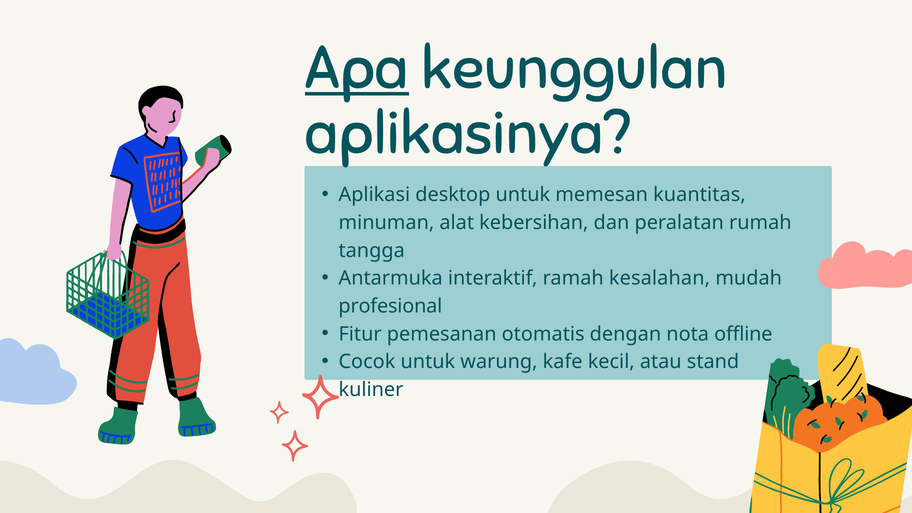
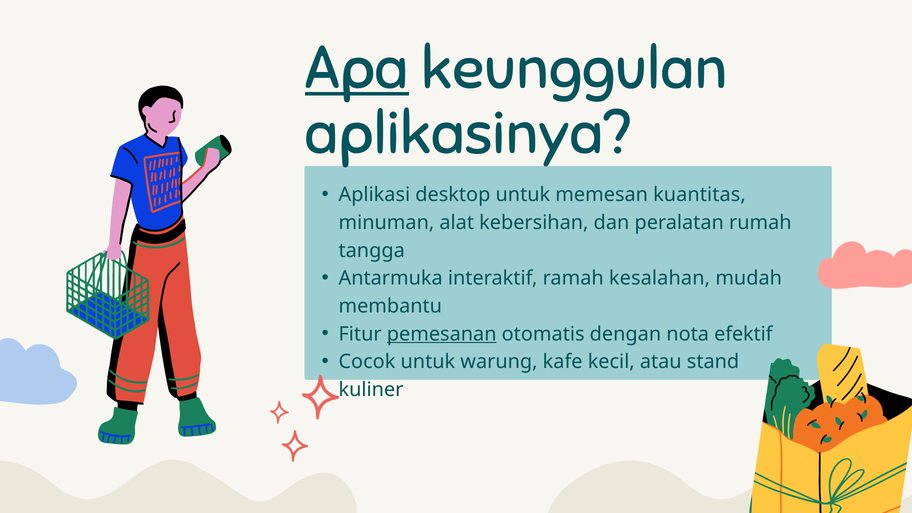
profesional: profesional -> membantu
pemesanan underline: none -> present
offline: offline -> efektif
